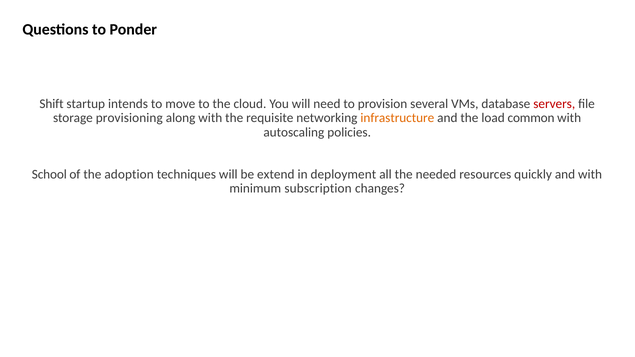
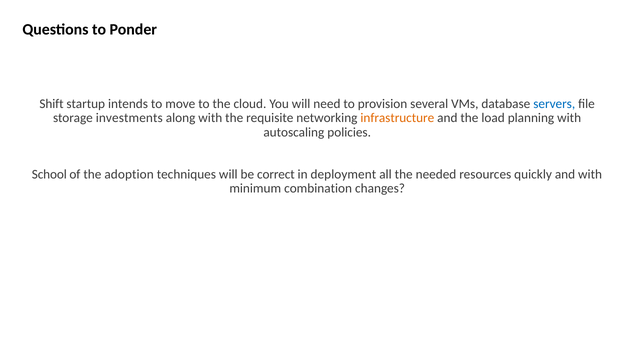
servers colour: red -> blue
provisioning: provisioning -> investments
common: common -> planning
extend: extend -> correct
subscription: subscription -> combination
